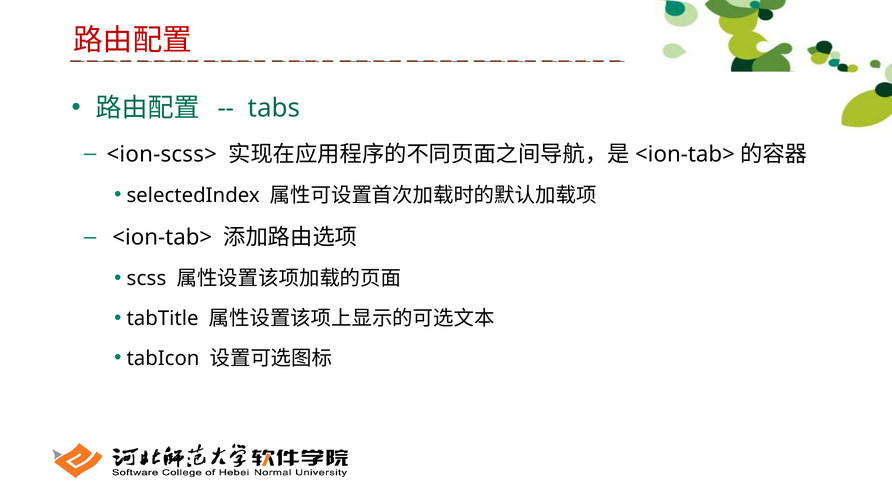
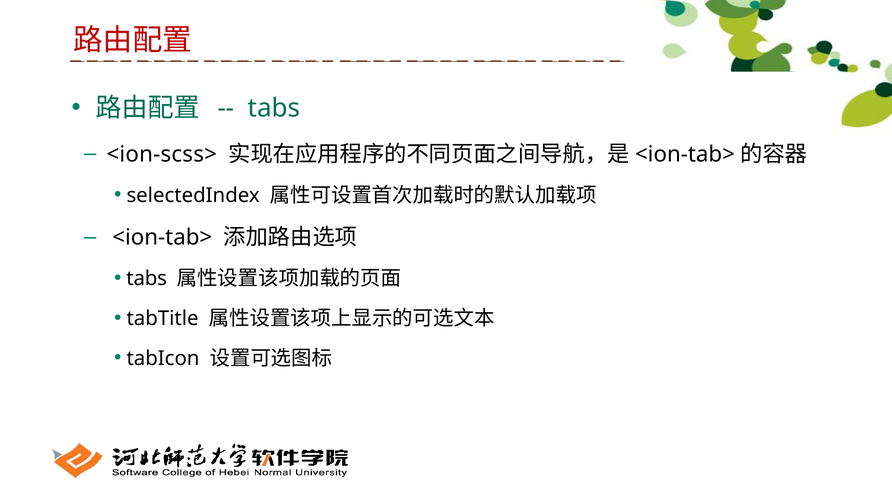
scss at (146, 279): scss -> tabs
